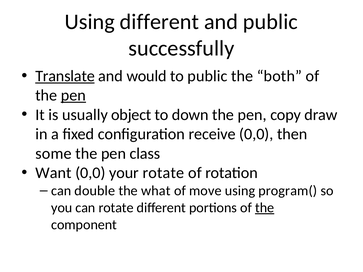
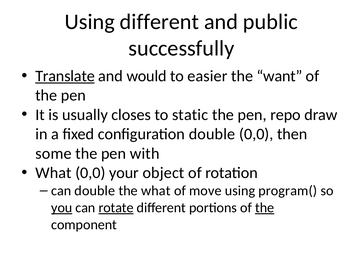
to public: public -> easier
both: both -> want
pen at (73, 95) underline: present -> none
object: object -> closes
down: down -> static
copy: copy -> repo
configuration receive: receive -> double
class: class -> with
Want at (53, 173): Want -> What
your rotate: rotate -> object
you underline: none -> present
rotate at (116, 208) underline: none -> present
